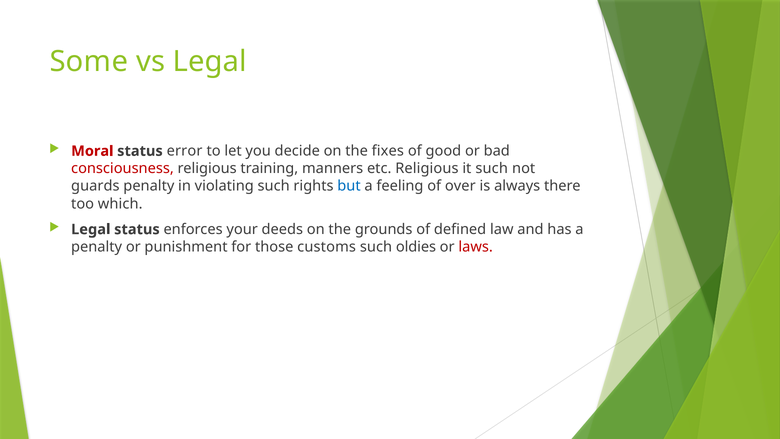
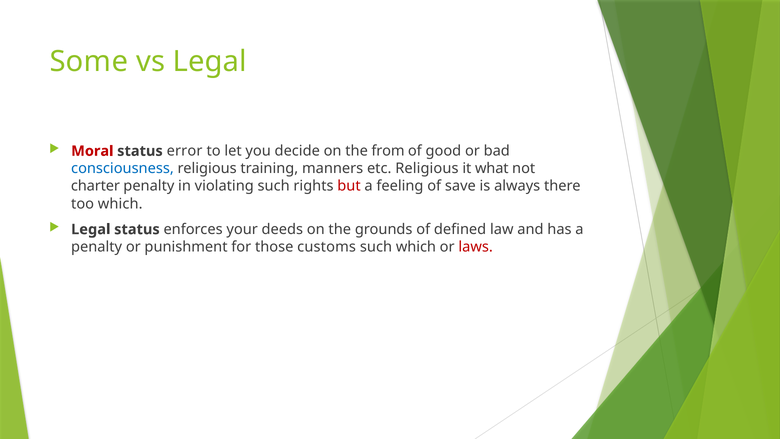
fixes: fixes -> from
consciousness colour: red -> blue
it such: such -> what
guards: guards -> charter
but colour: blue -> red
over: over -> save
such oldies: oldies -> which
